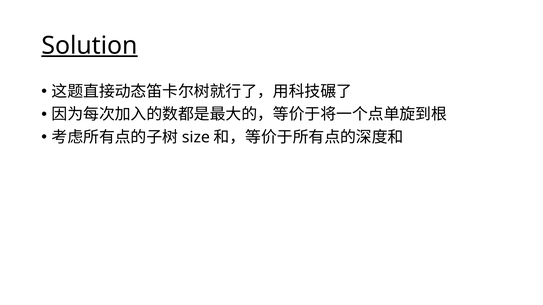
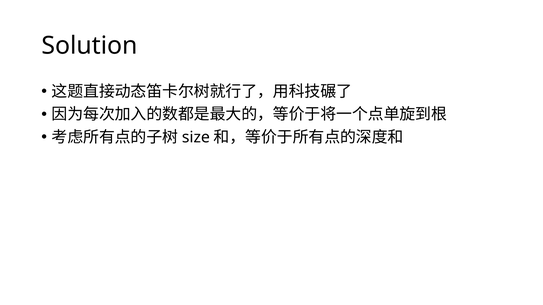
Solution underline: present -> none
